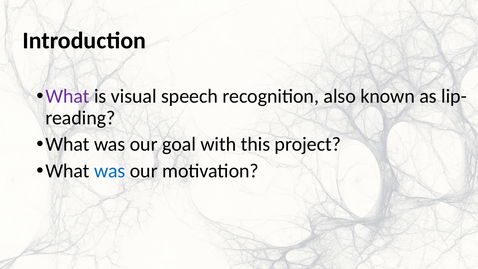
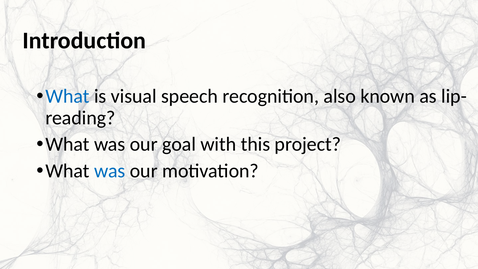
What at (67, 96) colour: purple -> blue
